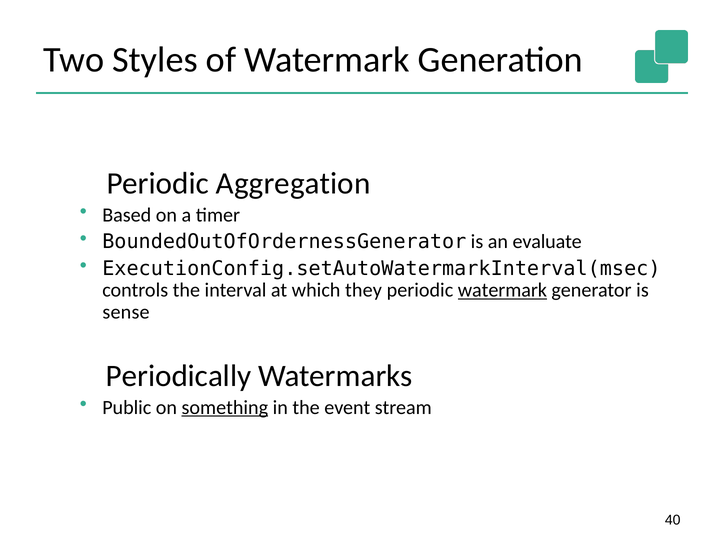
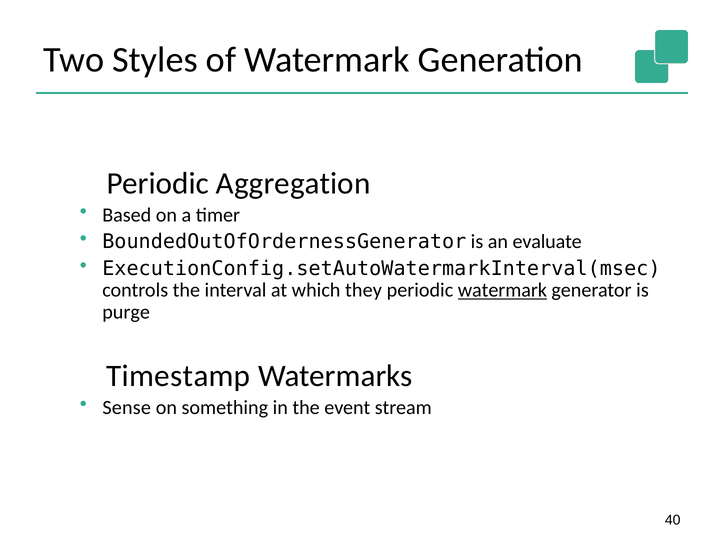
sense: sense -> purge
Periodically: Periodically -> Timestamp
Public: Public -> Sense
something underline: present -> none
